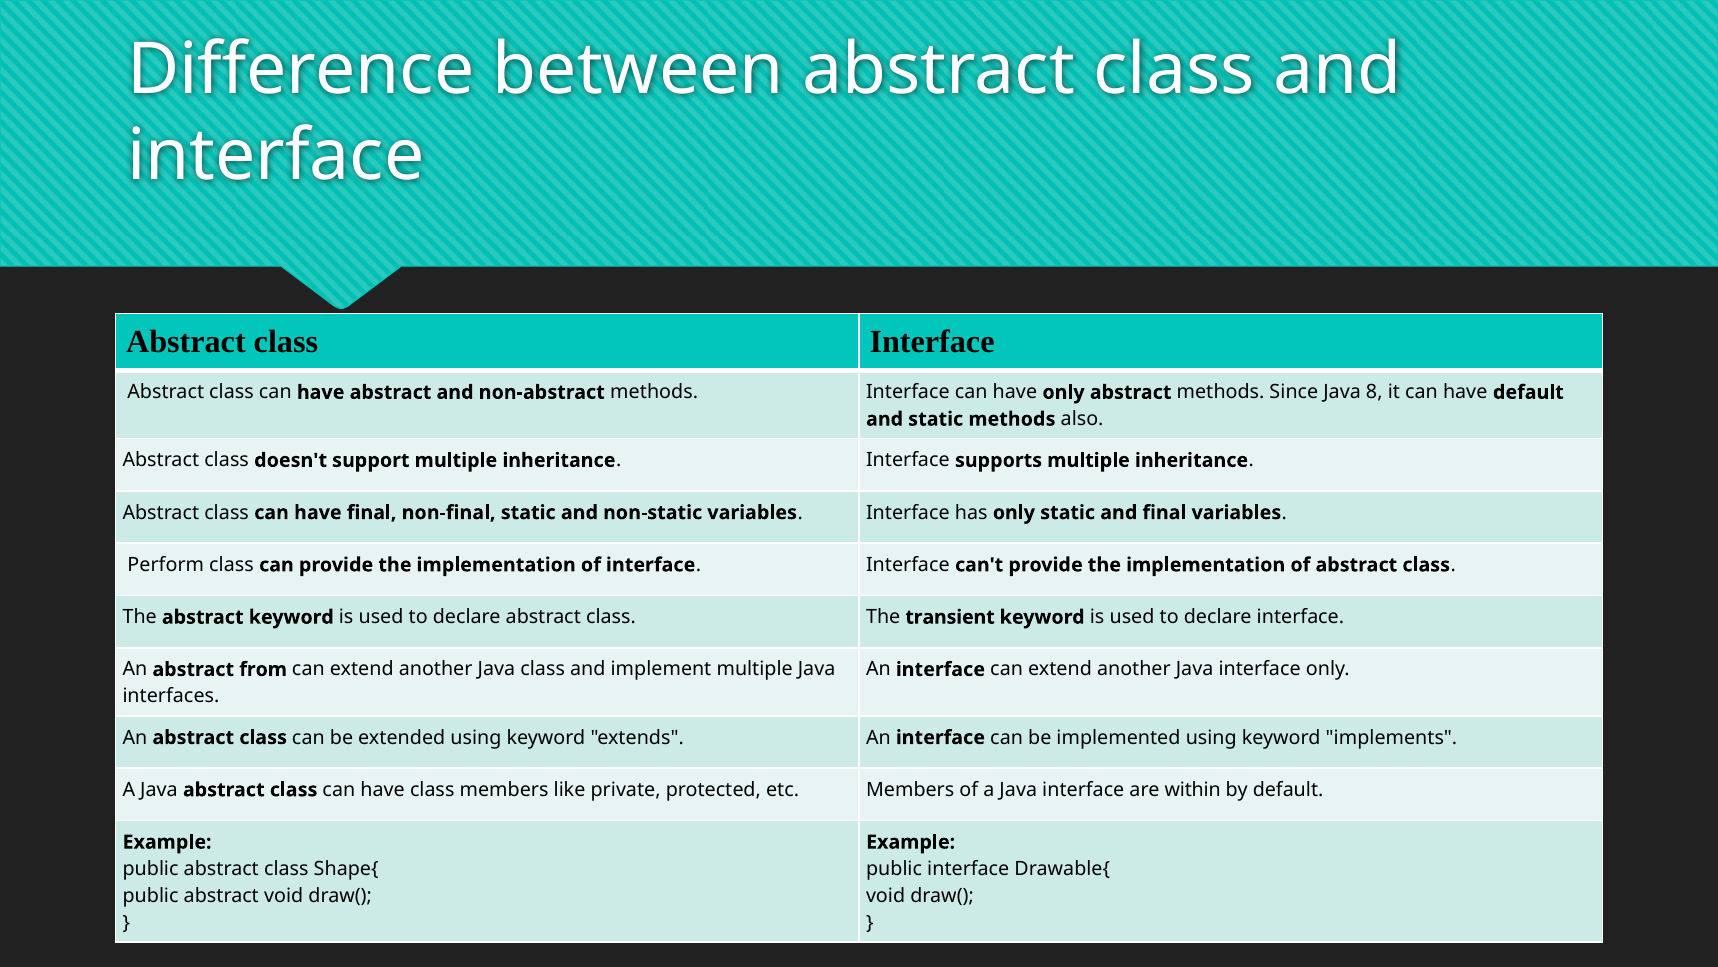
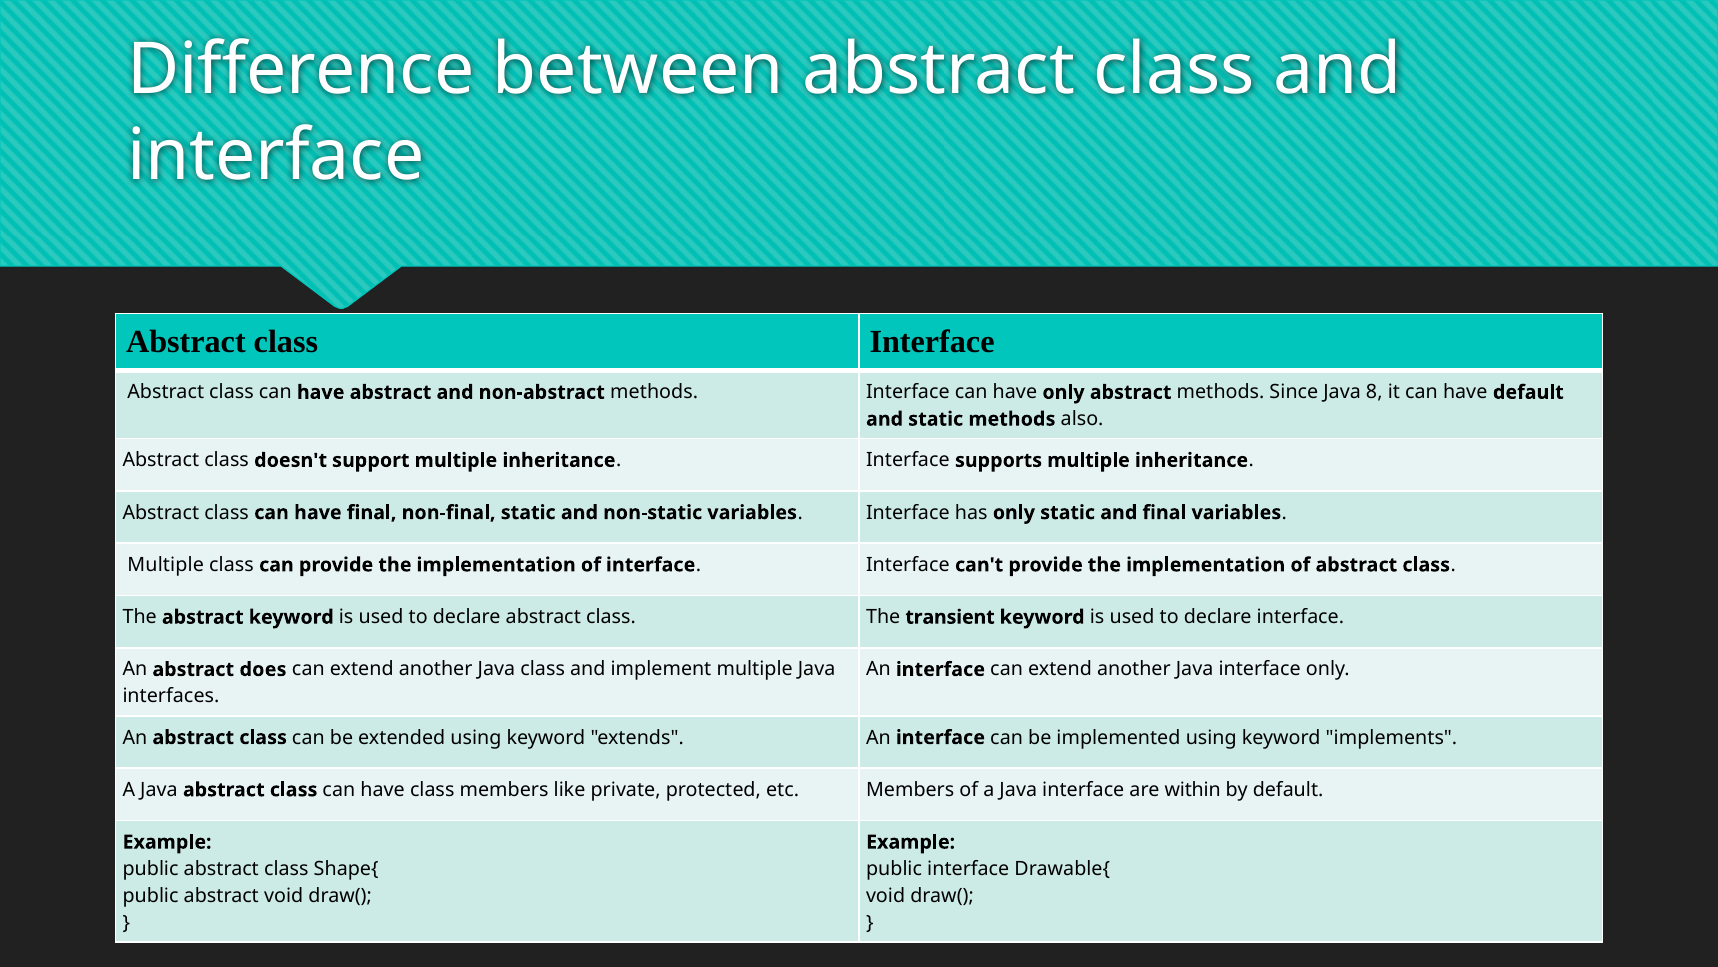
Perform at (166, 565): Perform -> Multiple
from: from -> does
